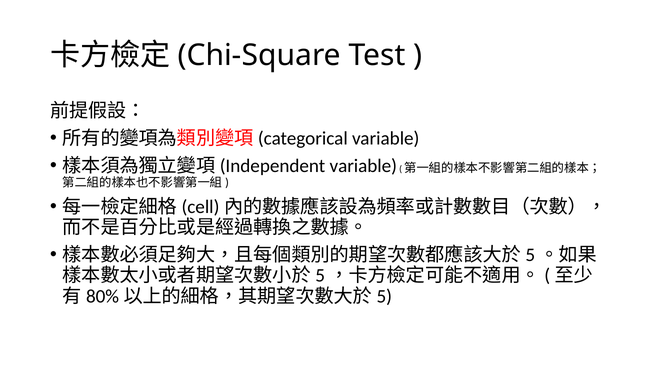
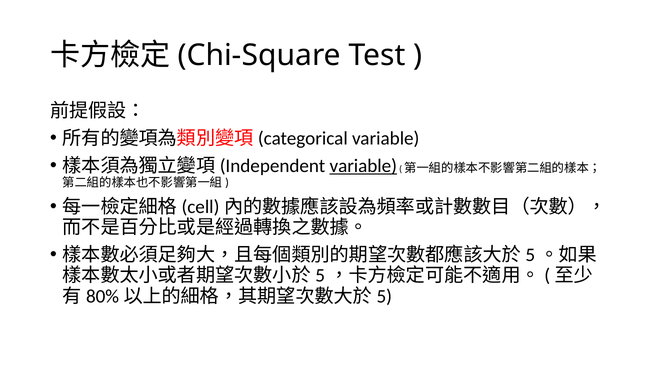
variable at (363, 166) underline: none -> present
